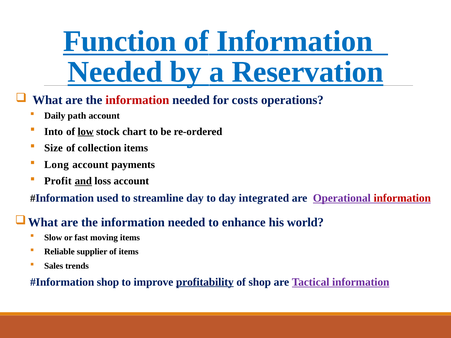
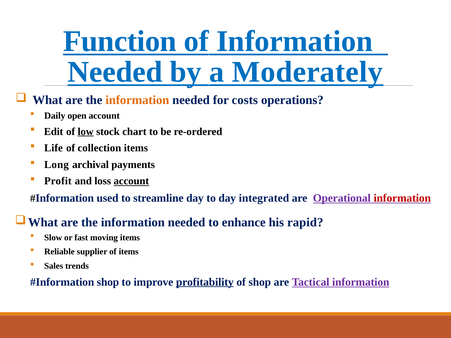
Reservation: Reservation -> Moderately
information at (137, 100) colour: red -> orange
path: path -> open
Into: Into -> Edit
Size: Size -> Life
Long account: account -> archival
and underline: present -> none
account at (131, 181) underline: none -> present
world: world -> rapid
